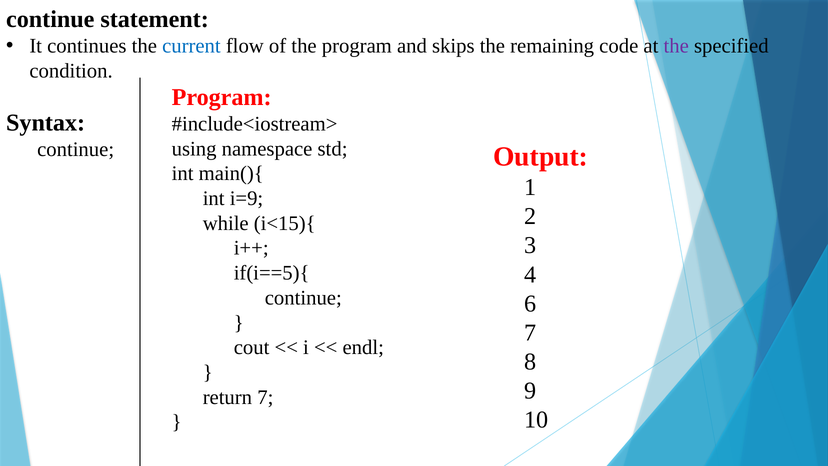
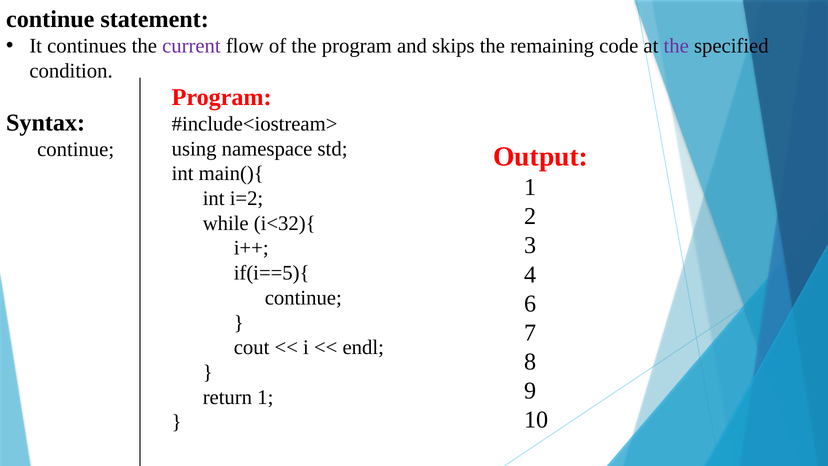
current colour: blue -> purple
i=9: i=9 -> i=2
i<15){: i<15){ -> i<32){
return 7: 7 -> 1
